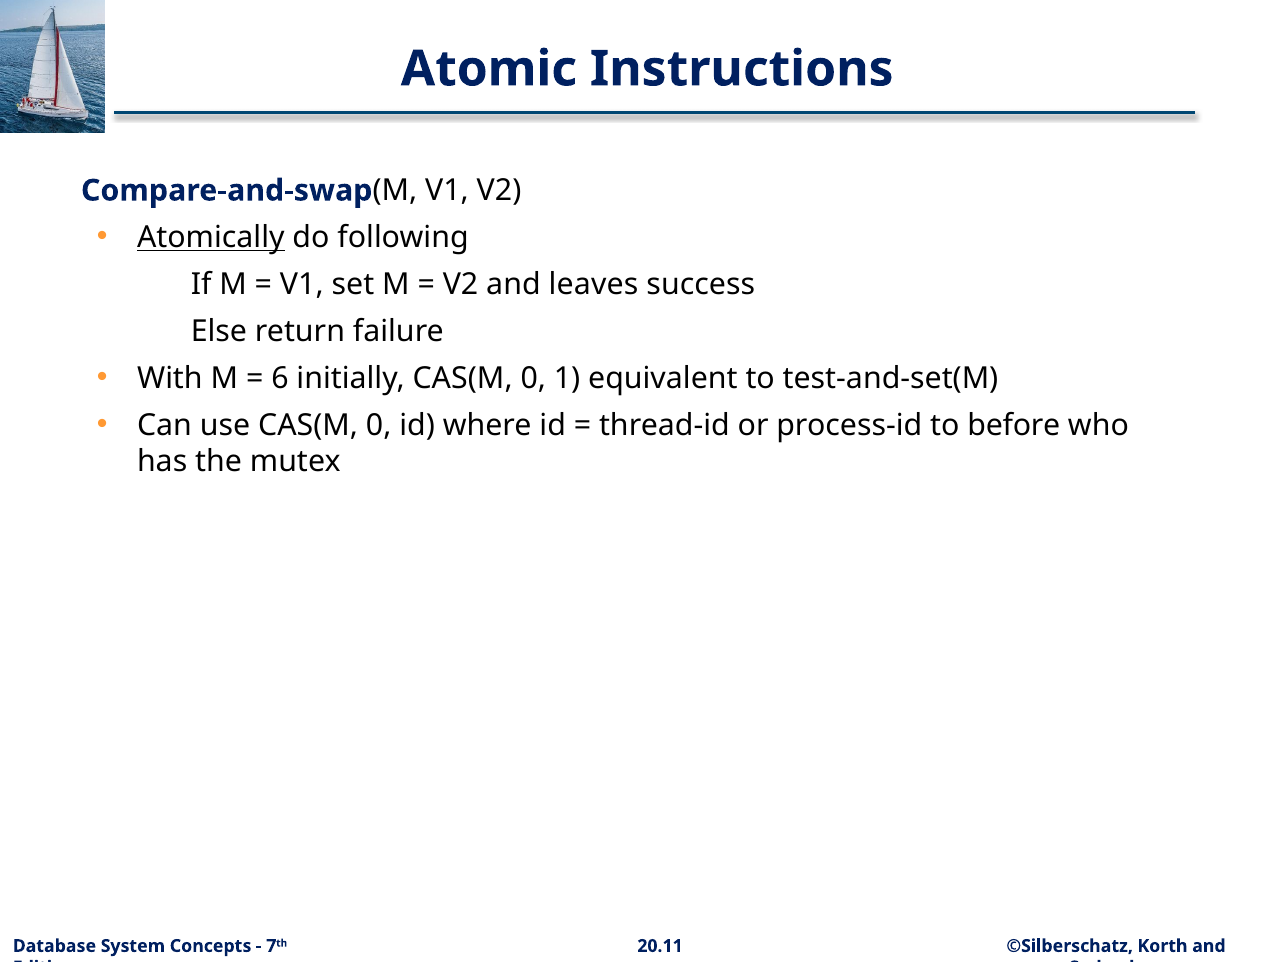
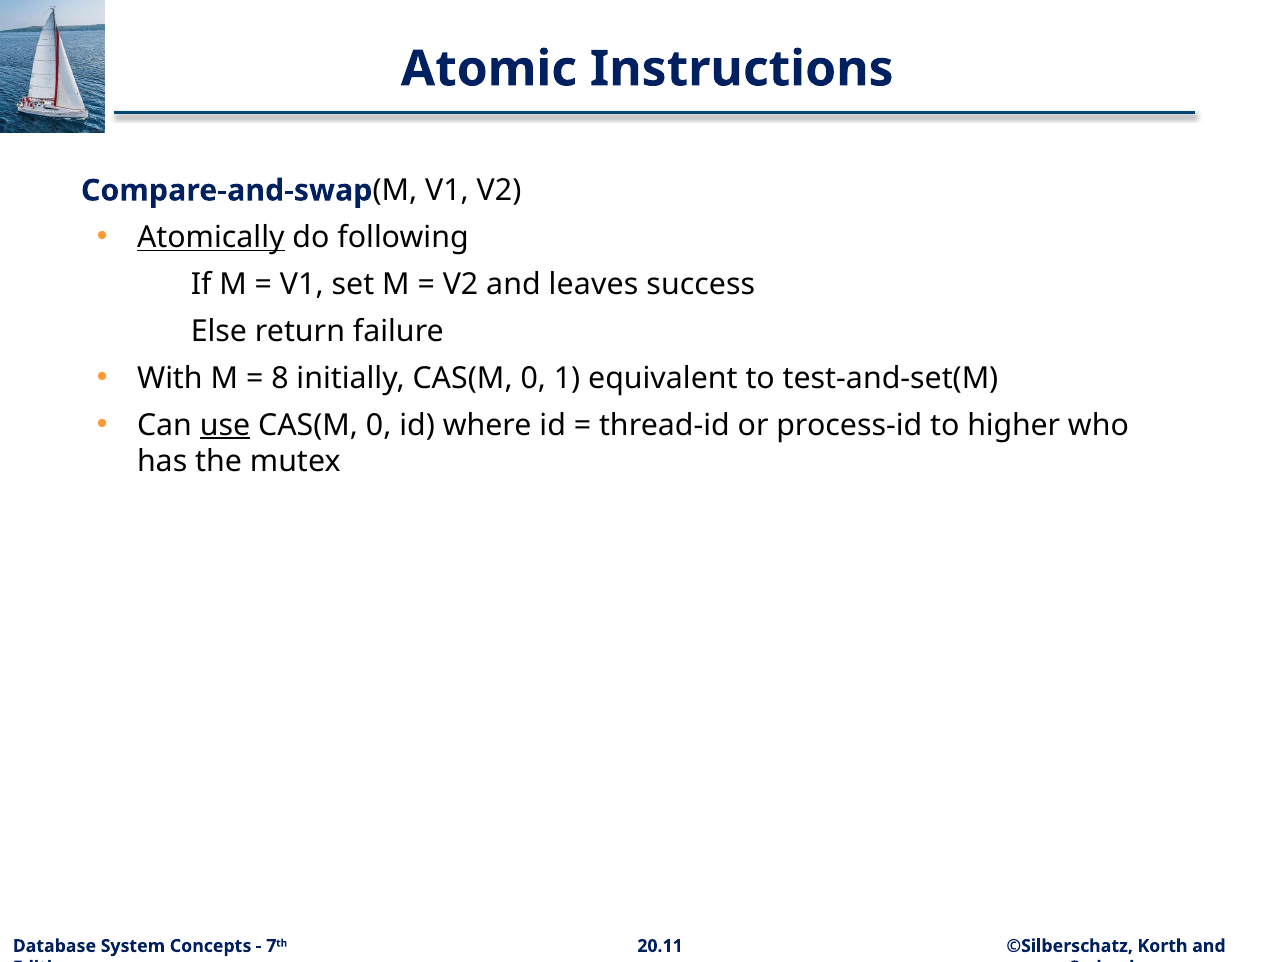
6: 6 -> 8
use underline: none -> present
before: before -> higher
